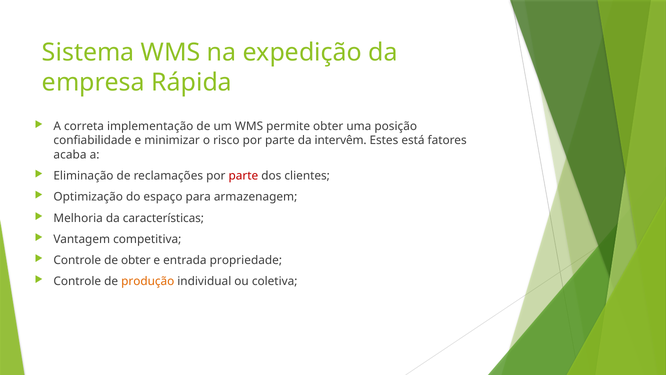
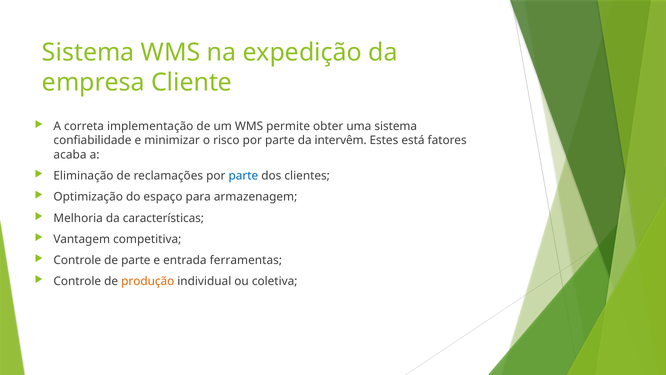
Rápida: Rápida -> Cliente
uma posição: posição -> sistema
parte at (243, 176) colour: red -> blue
de obter: obter -> parte
propriedade: propriedade -> ferramentas
